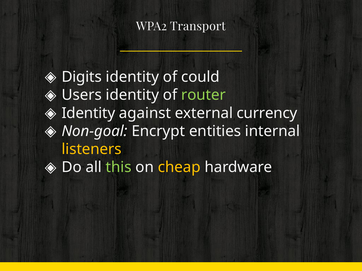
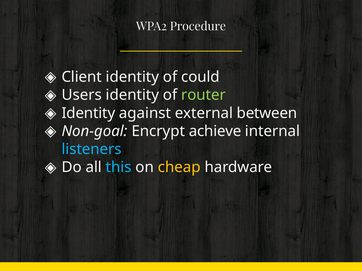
Transport: Transport -> Procedure
Digits: Digits -> Client
currency: currency -> between
entities: entities -> achieve
listeners colour: yellow -> light blue
this colour: light green -> light blue
